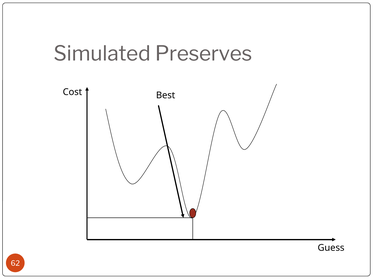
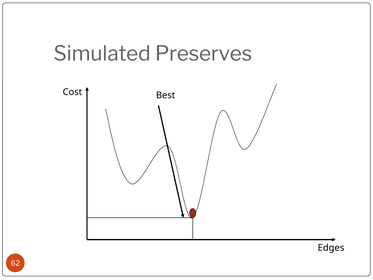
Guess: Guess -> Edges
